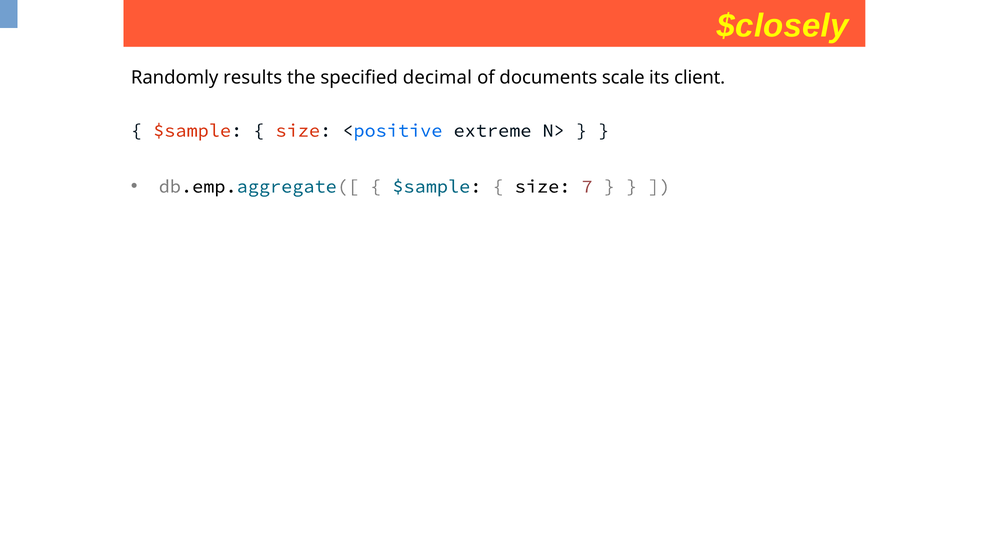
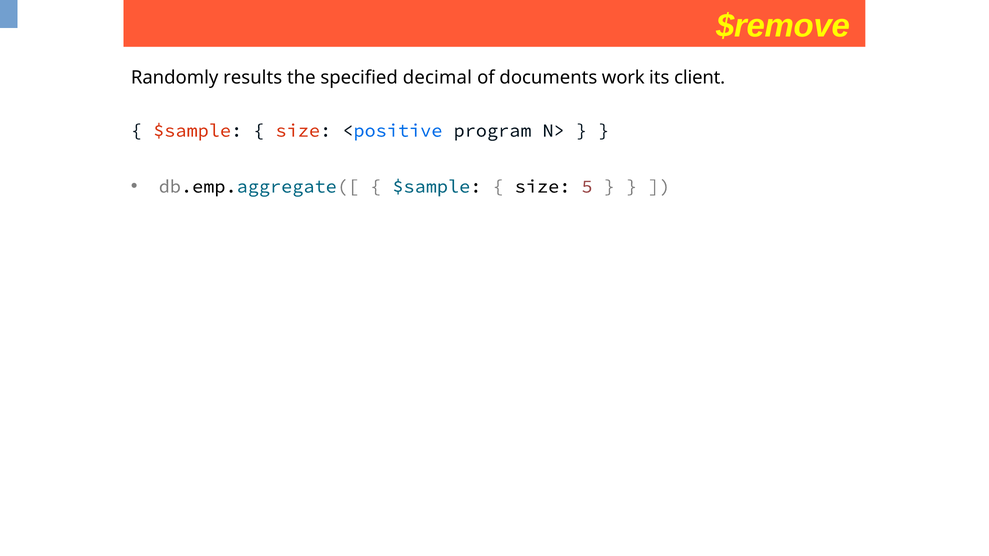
$closely: $closely -> $remove
scale: scale -> work
extreme: extreme -> program
7: 7 -> 5
